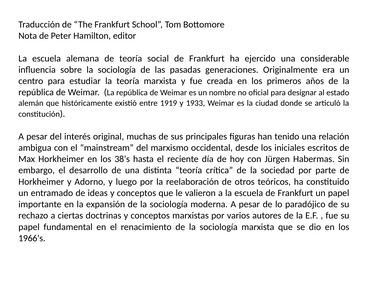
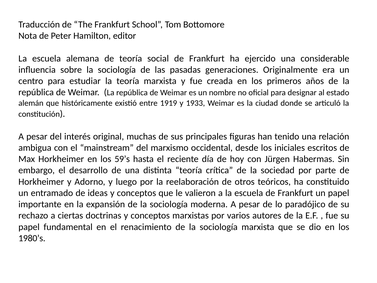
38’s: 38’s -> 59’s
1966’s: 1966’s -> 1980’s
